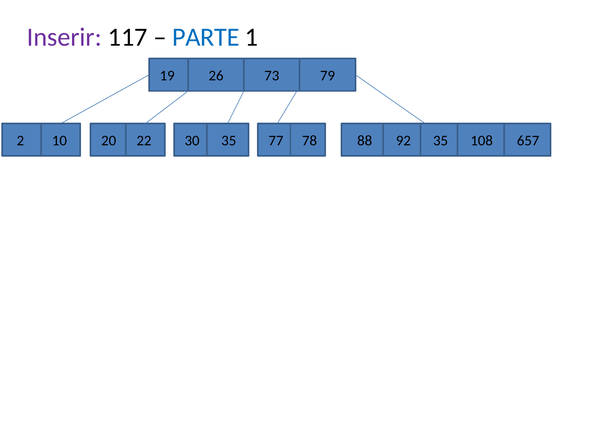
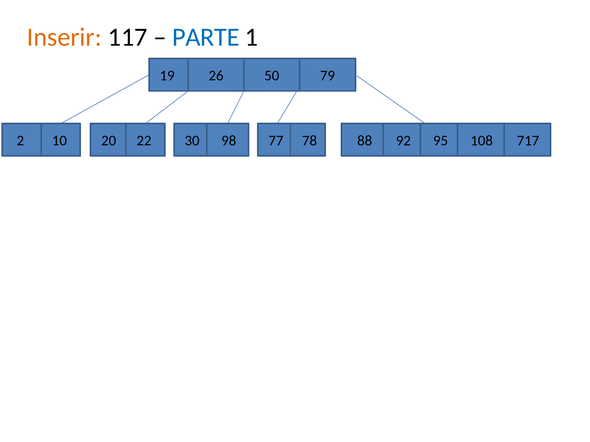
Inserir colour: purple -> orange
73: 73 -> 50
2 35: 35 -> 98
22 35: 35 -> 95
657: 657 -> 717
